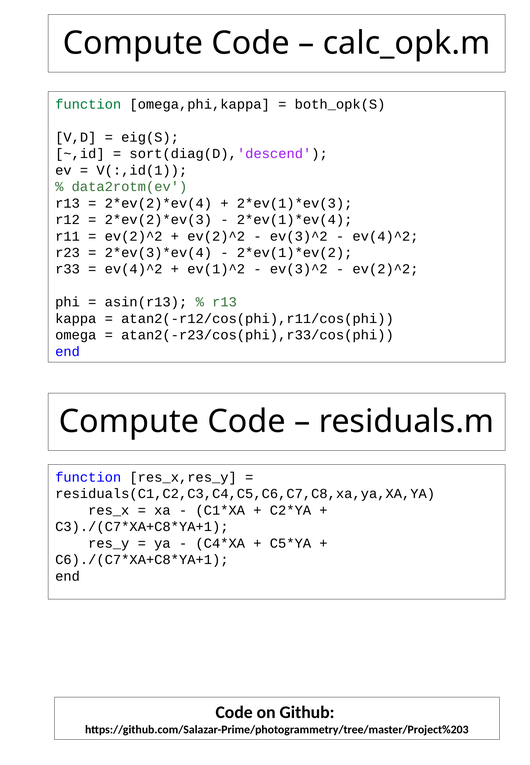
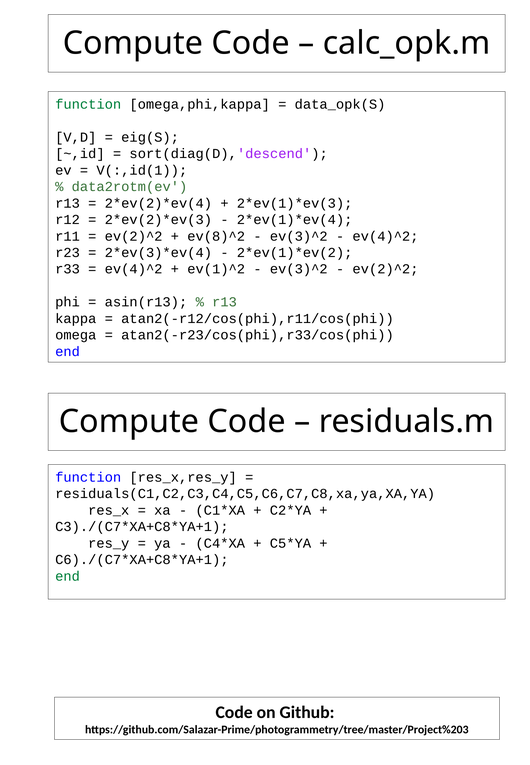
both_opk(S: both_opk(S -> data_opk(S
ev(2)^2 at (216, 236): ev(2)^2 -> ev(8)^2
end at (68, 577) colour: black -> green
